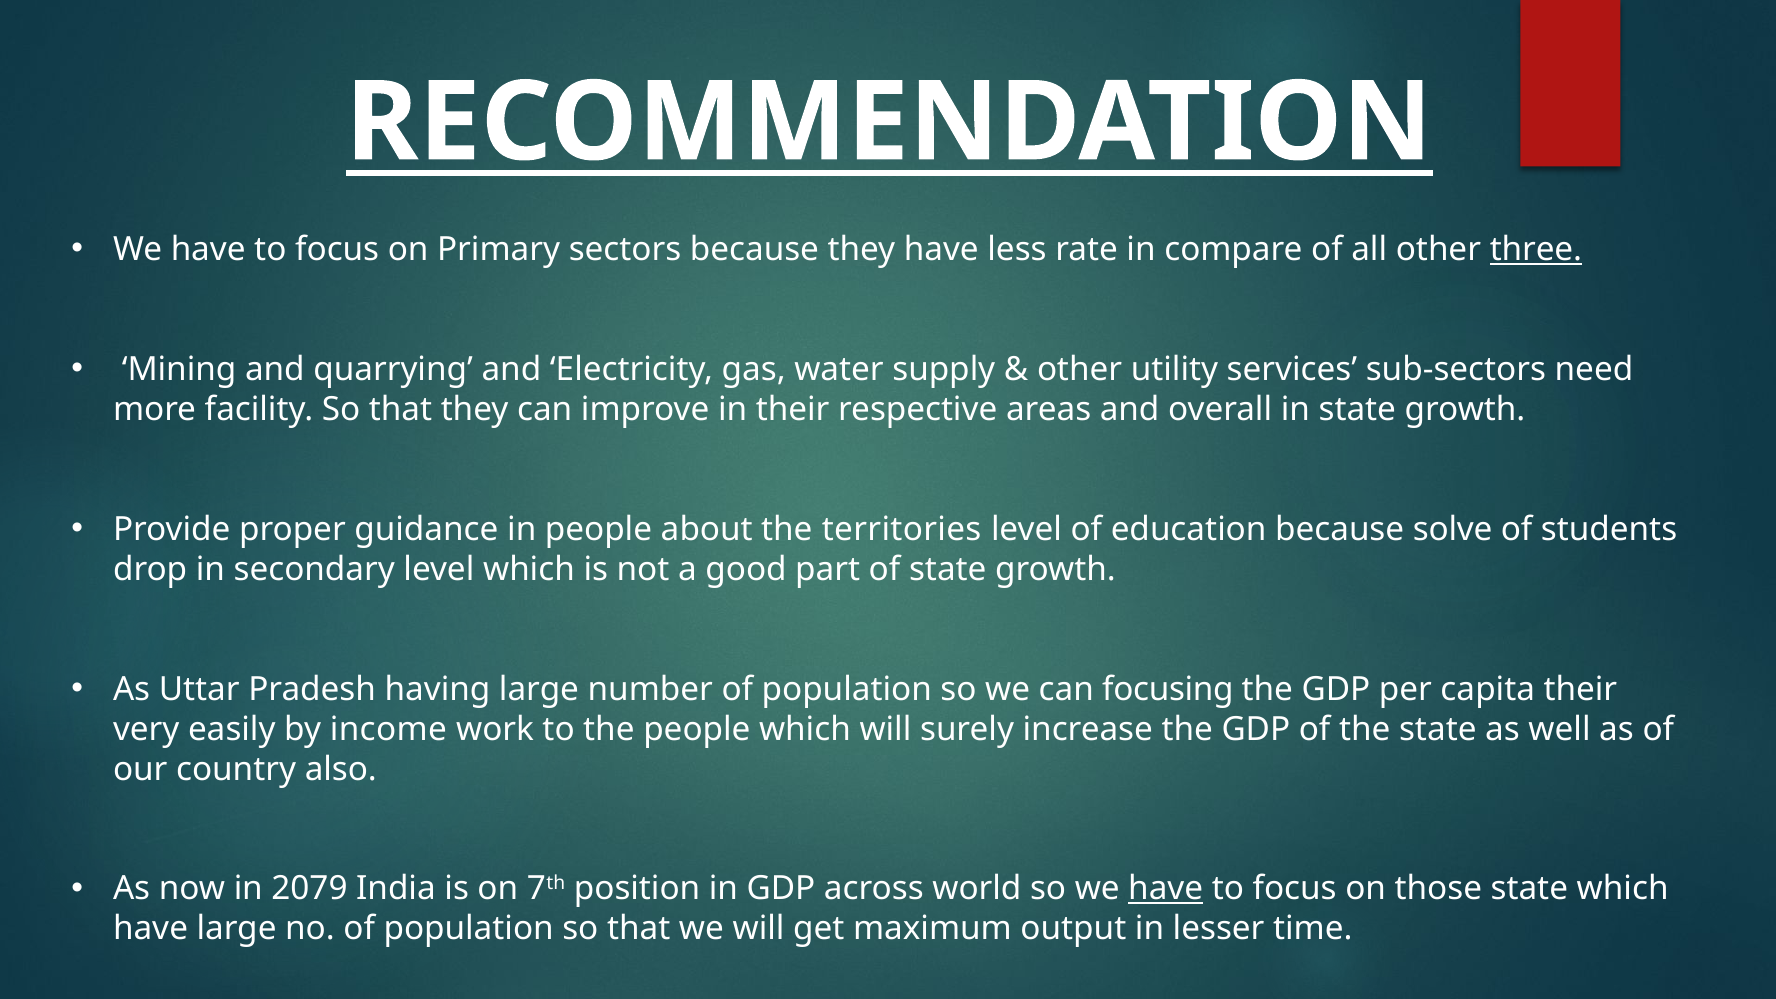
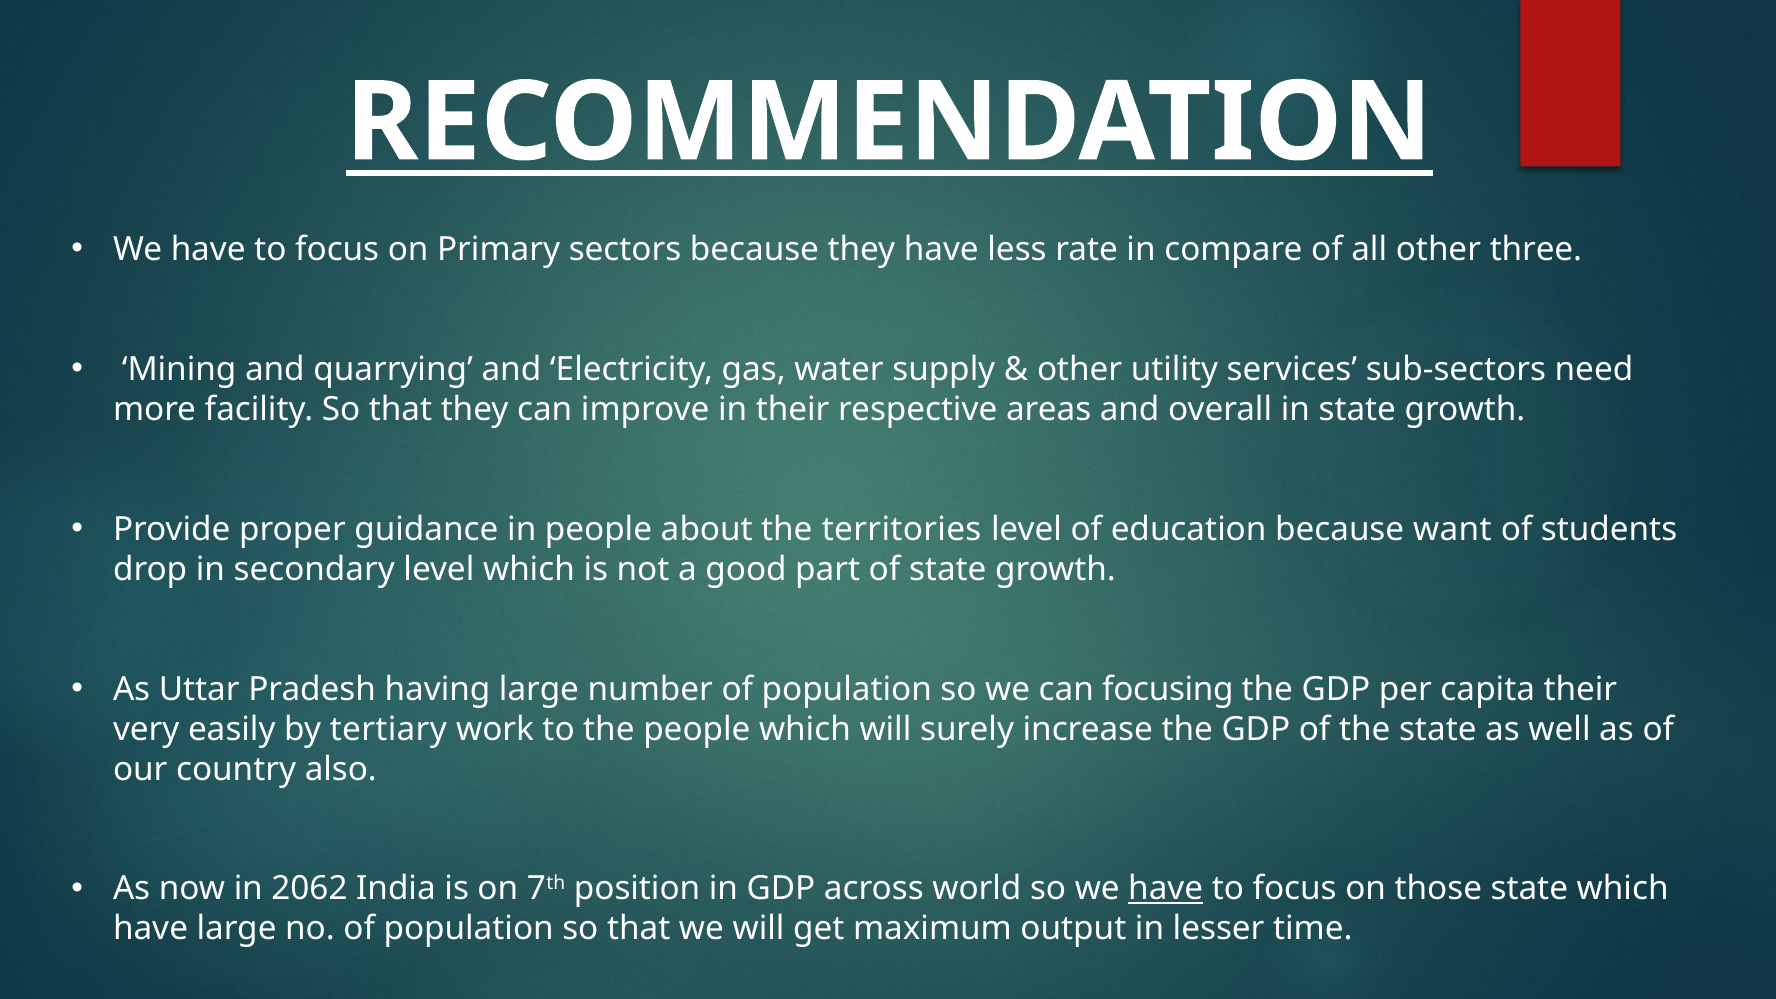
three underline: present -> none
solve: solve -> want
income: income -> tertiary
2079: 2079 -> 2062
